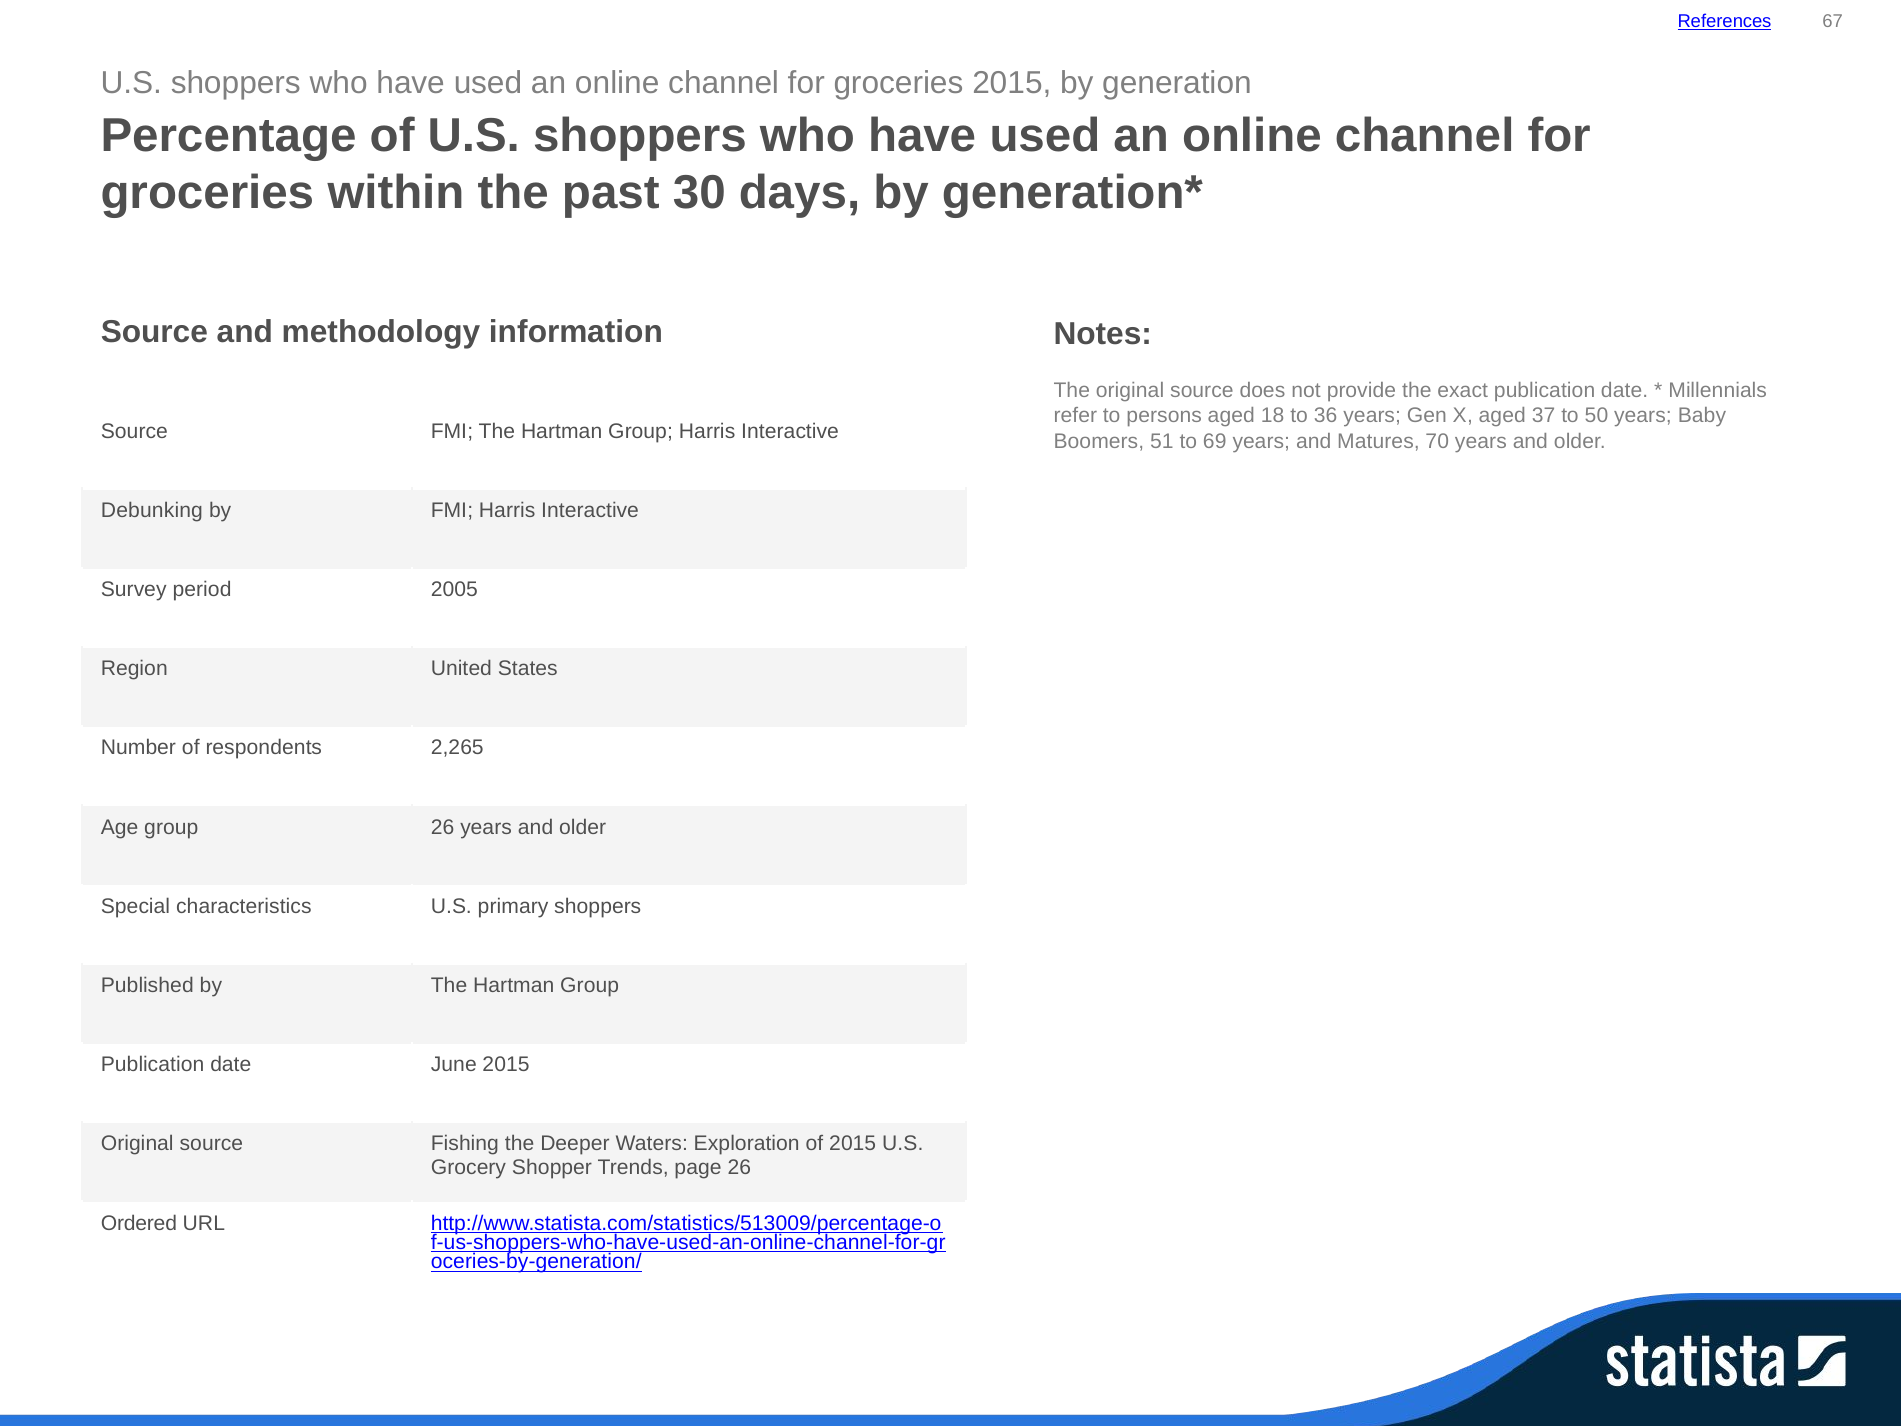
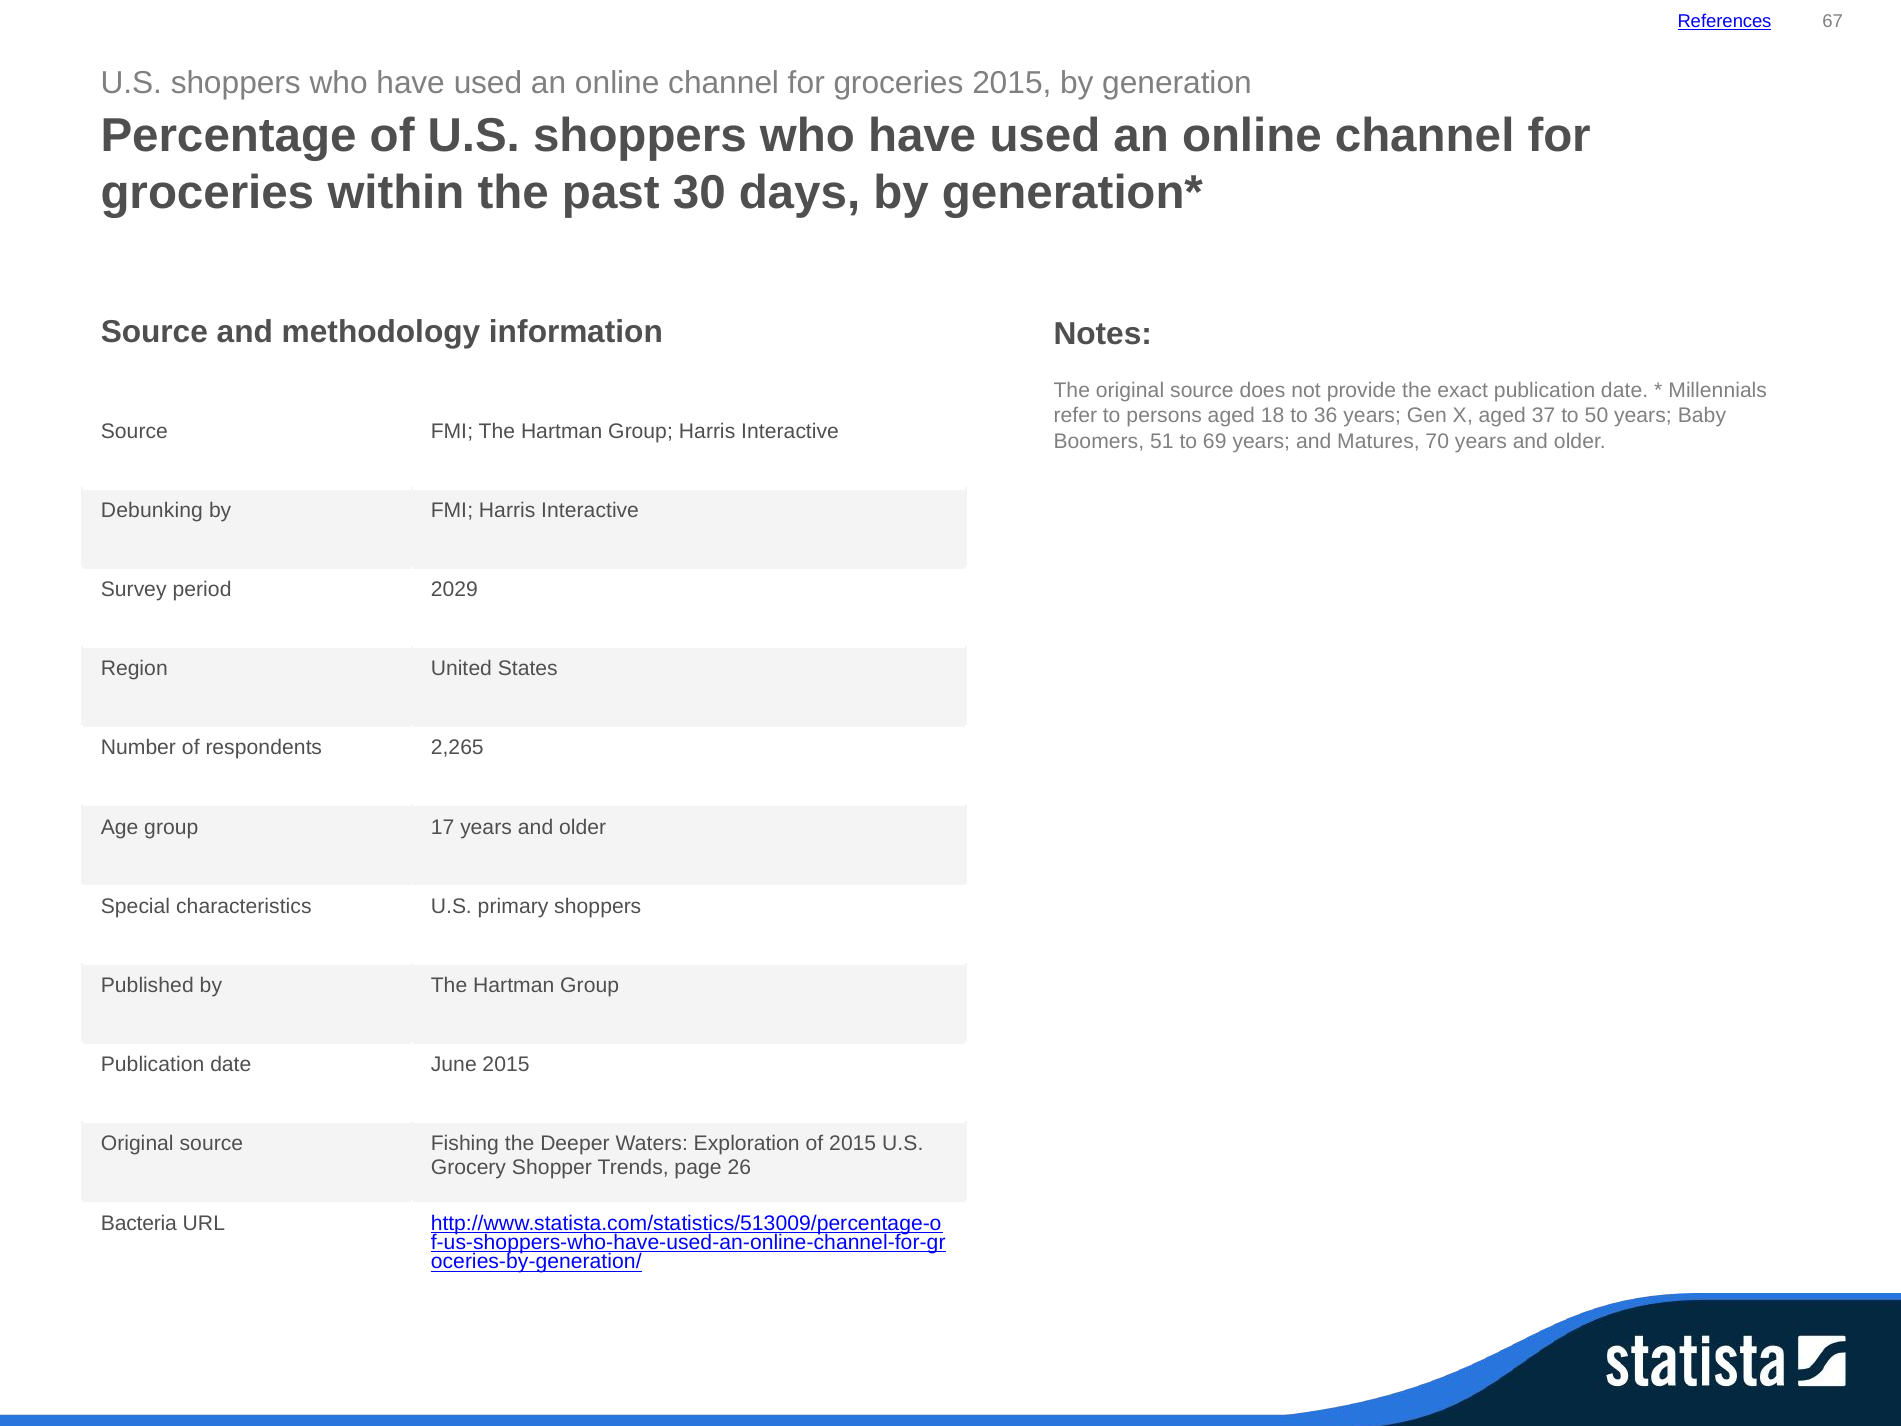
2005: 2005 -> 2029
group 26: 26 -> 17
Ordered: Ordered -> Bacteria
